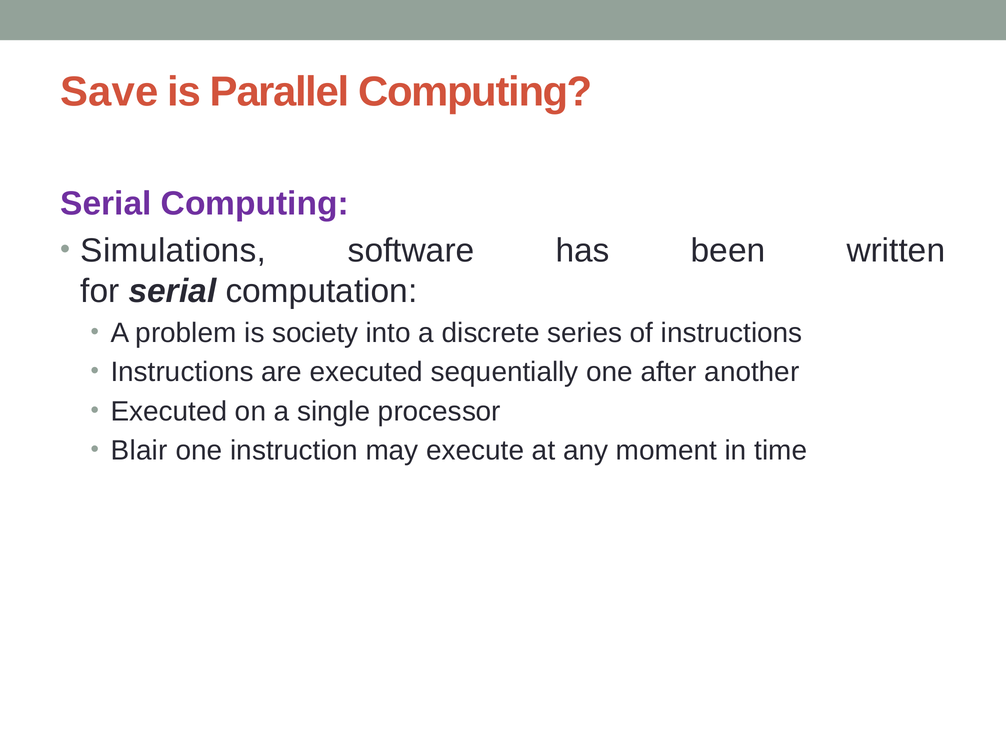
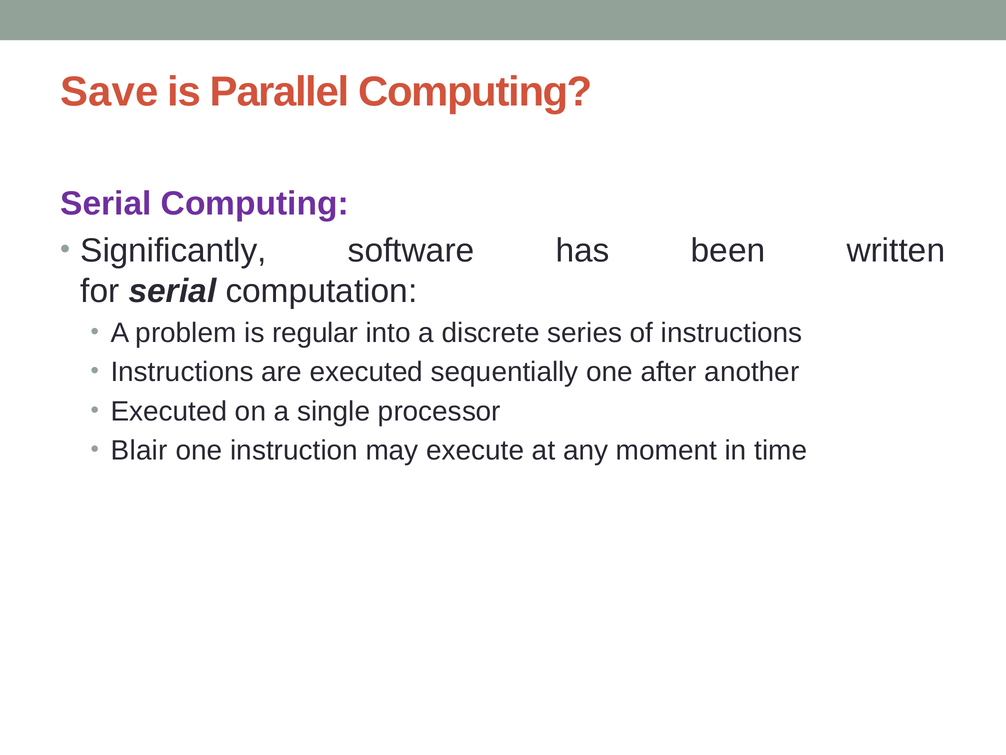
Simulations: Simulations -> Significantly
society: society -> regular
